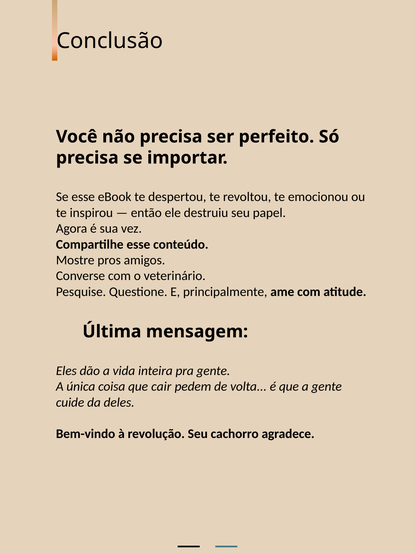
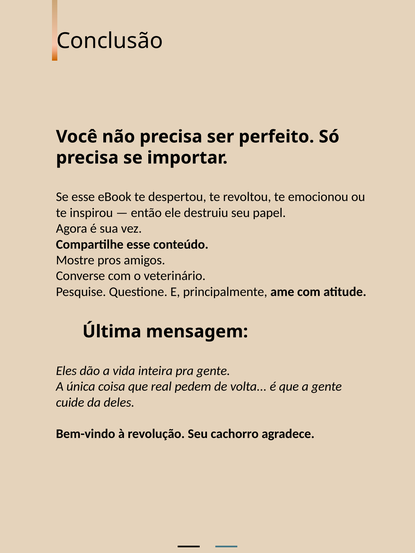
cair: cair -> real
